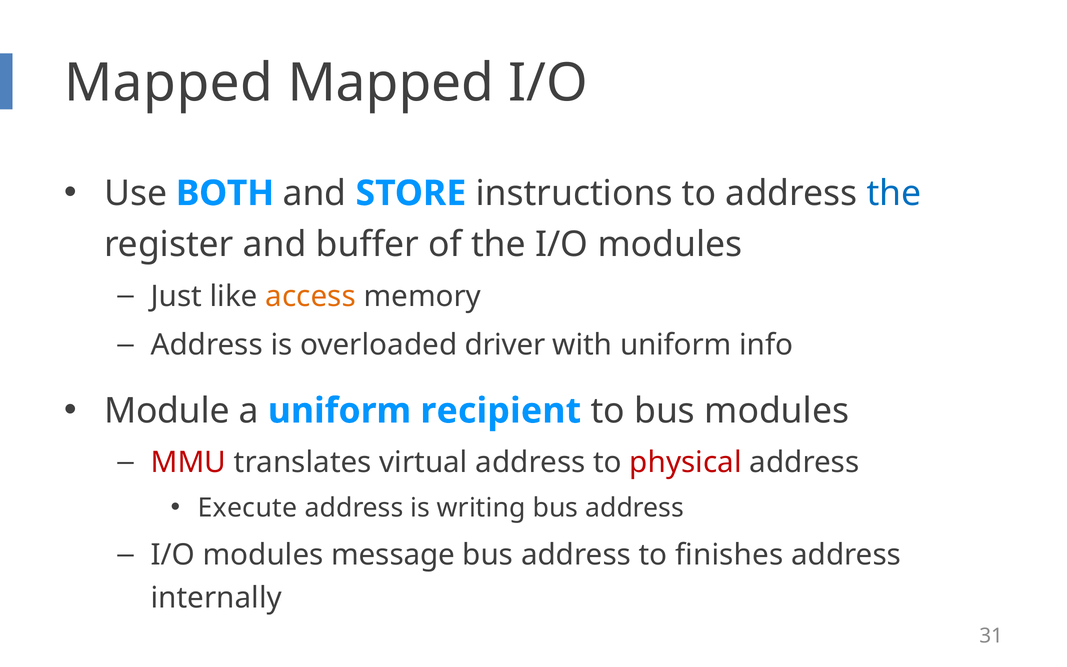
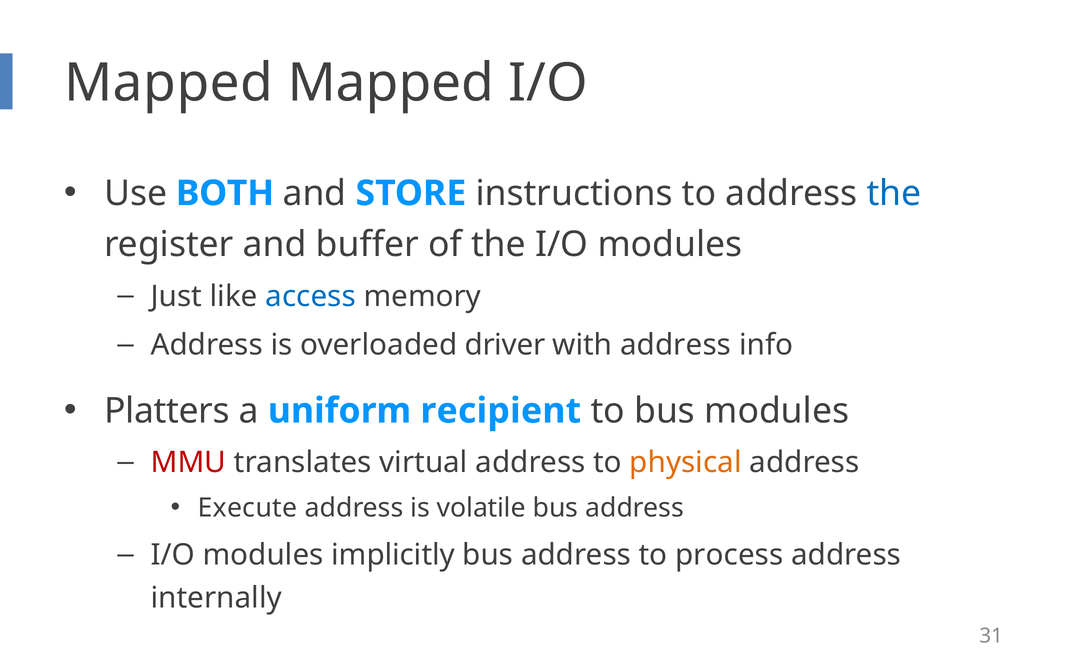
access colour: orange -> blue
with uniform: uniform -> address
Module: Module -> Platters
physical colour: red -> orange
writing: writing -> volatile
message: message -> implicitly
finishes: finishes -> process
